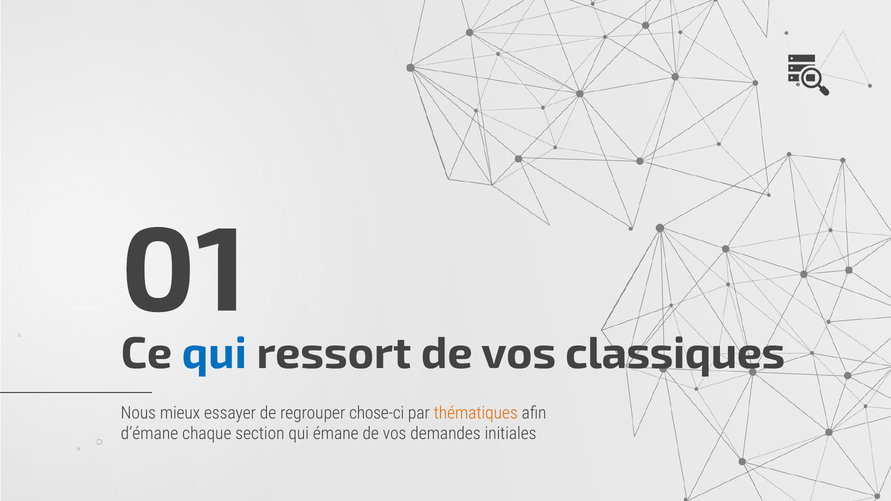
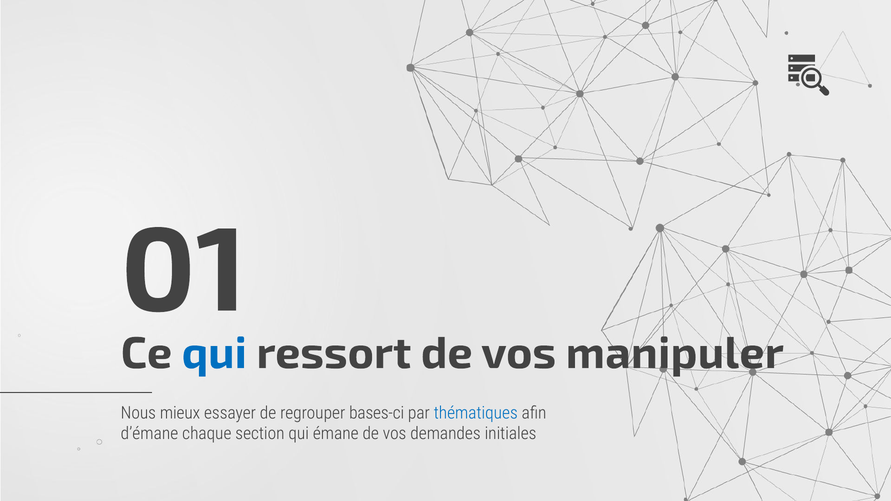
classiques: classiques -> manipuler
chose-ci: chose-ci -> bases-ci
thématiques colour: orange -> blue
